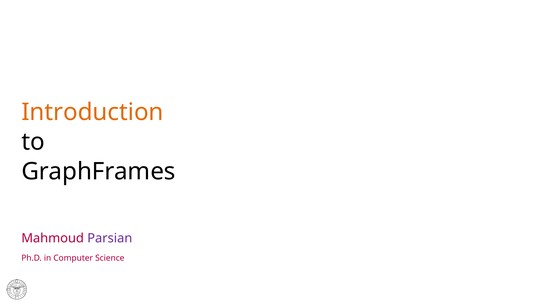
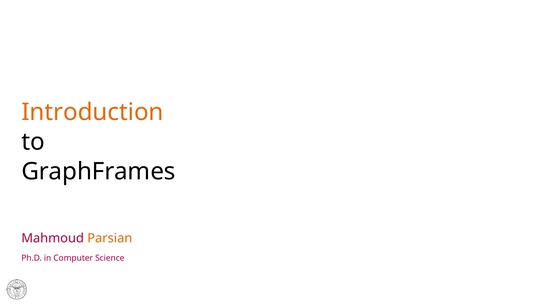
Parsian colour: purple -> orange
